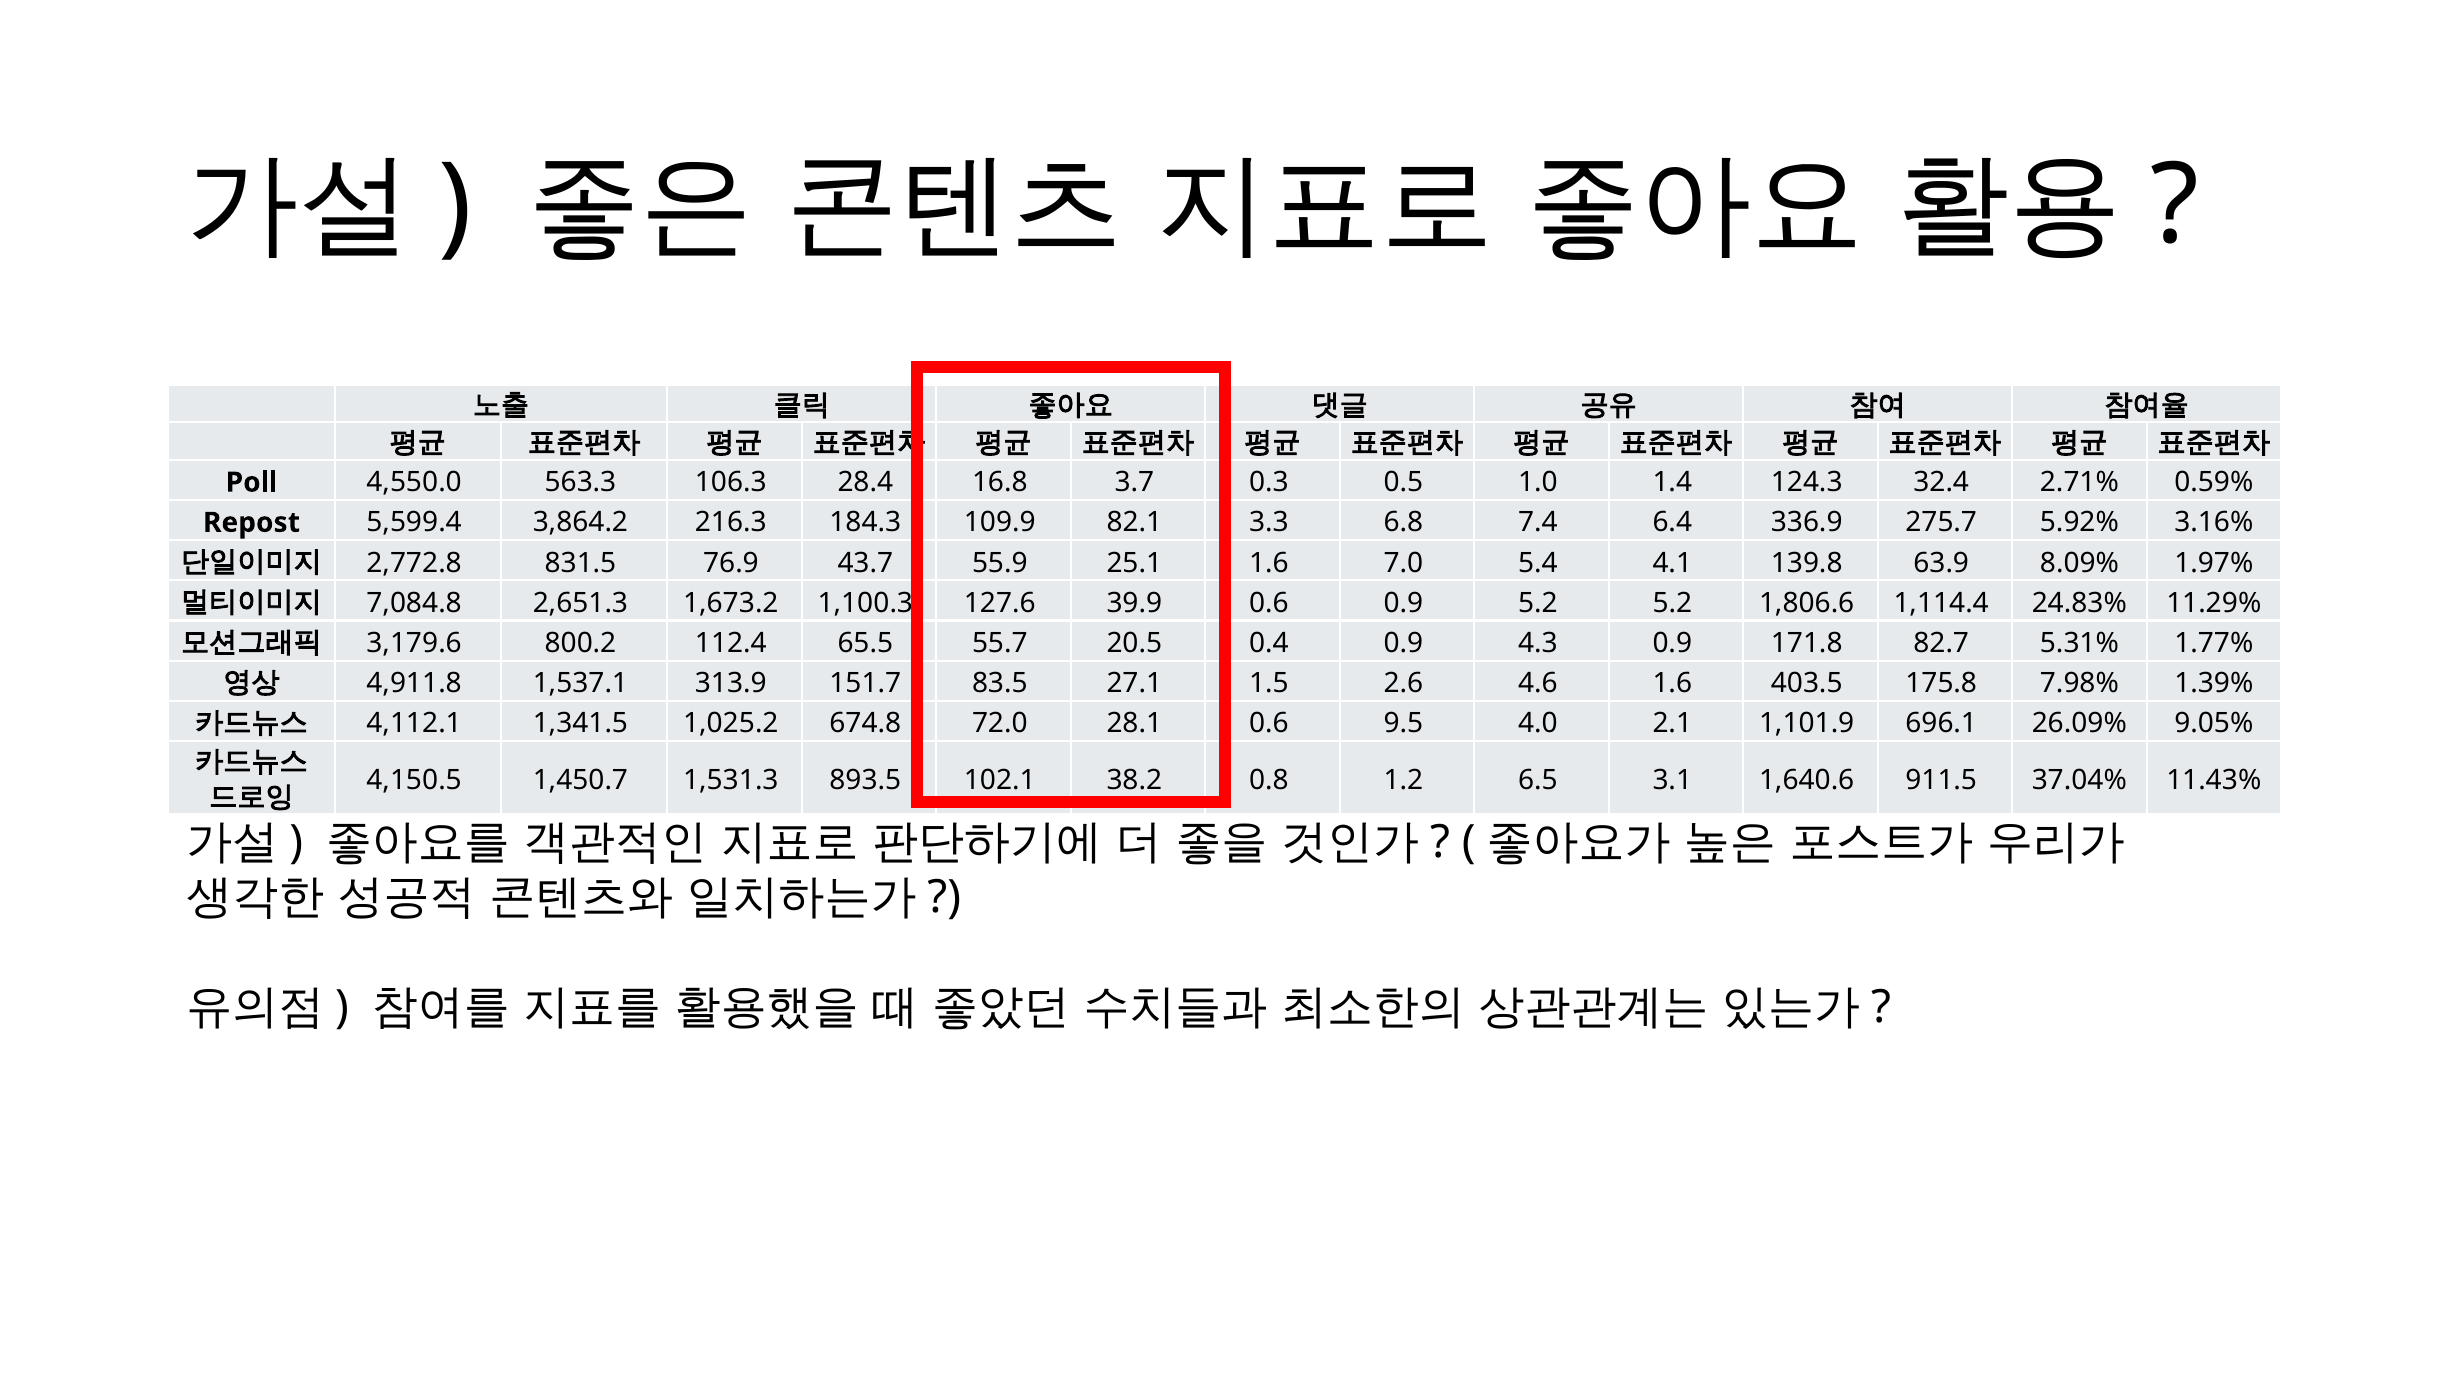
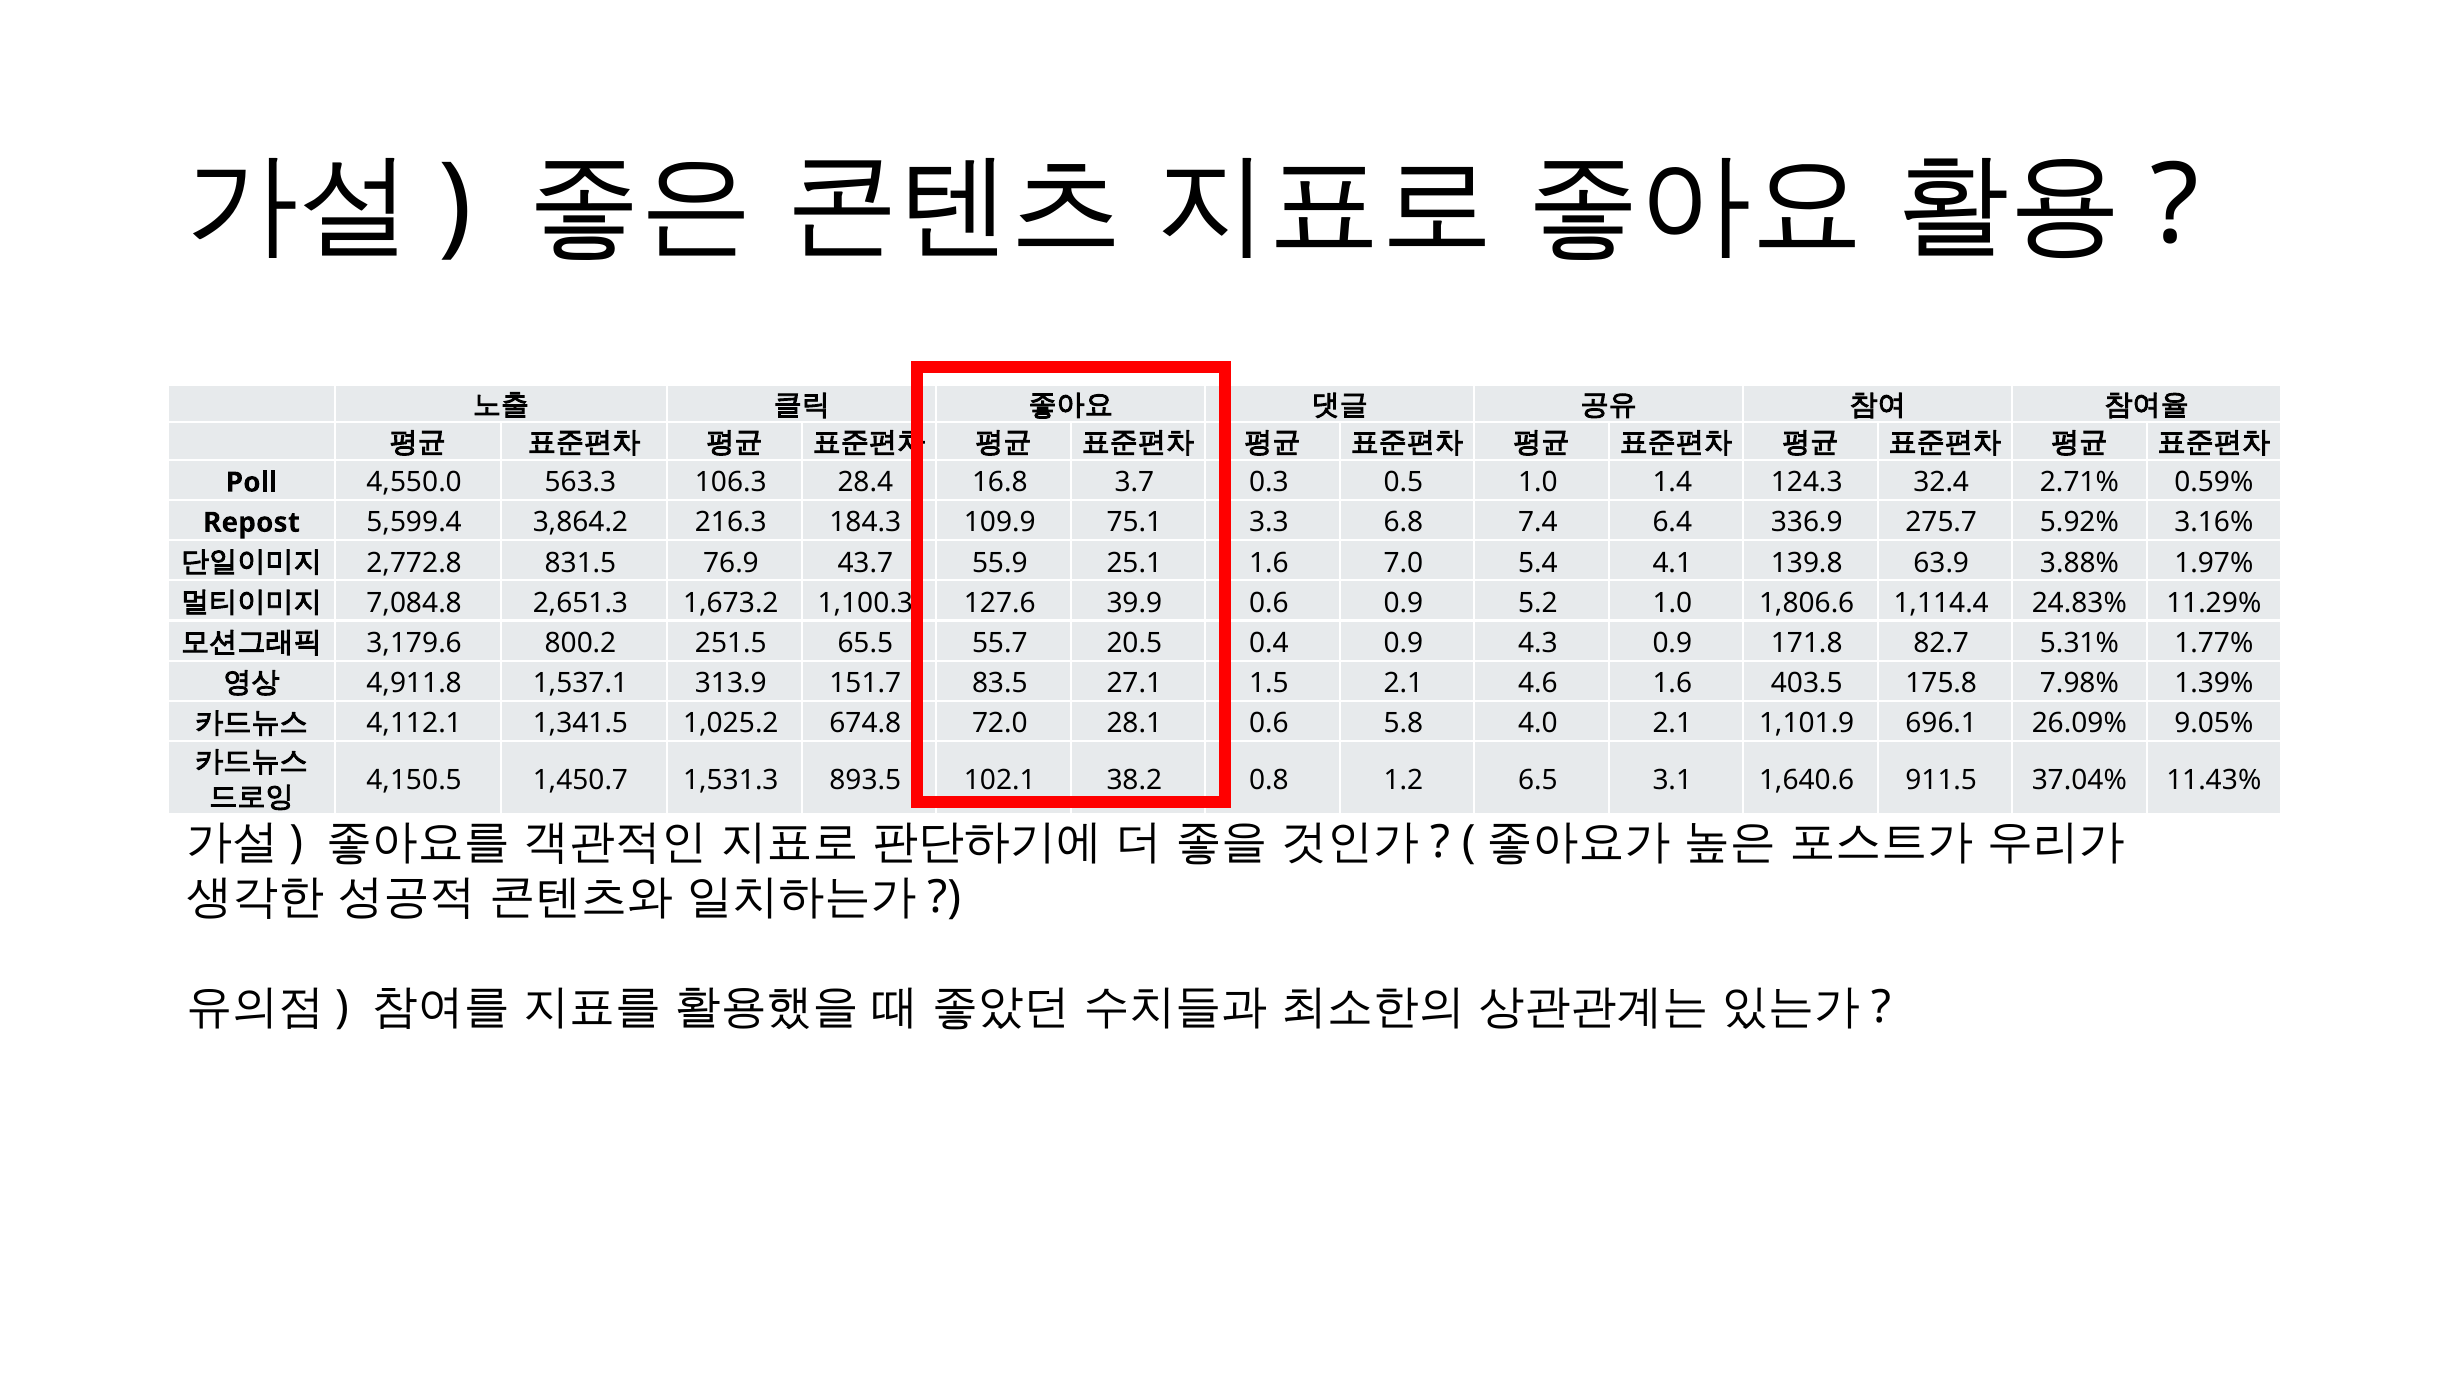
82.1: 82.1 -> 75.1
8.09%: 8.09% -> 3.88%
5.2 5.2: 5.2 -> 1.0
112.4: 112.4 -> 251.5
1.5 2.6: 2.6 -> 2.1
9.5: 9.5 -> 5.8
